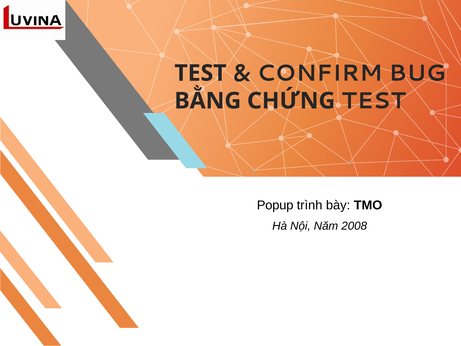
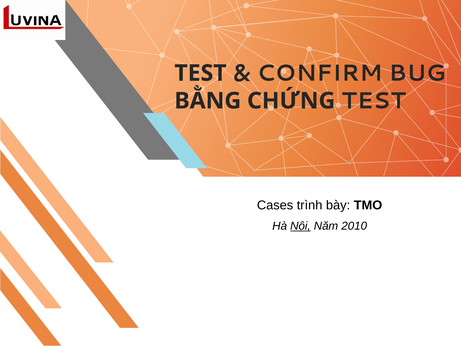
Popup: Popup -> Cases
Nội underline: none -> present
2008: 2008 -> 2010
